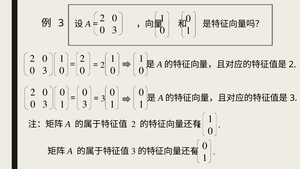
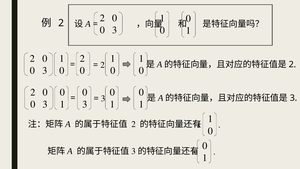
3 at (61, 23): 3 -> 2
